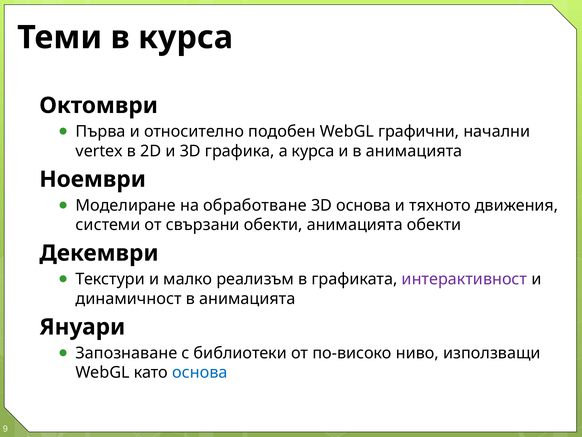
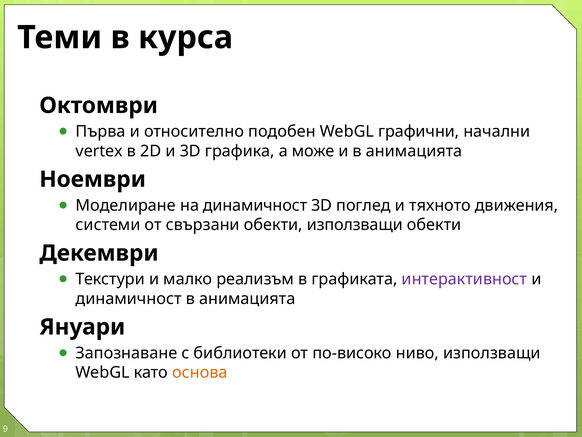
а курса: курса -> може
на обработване: обработване -> динамичност
3D основа: основа -> поглед
обекти анимацията: анимацията -> използващи
основа at (200, 372) colour: blue -> orange
